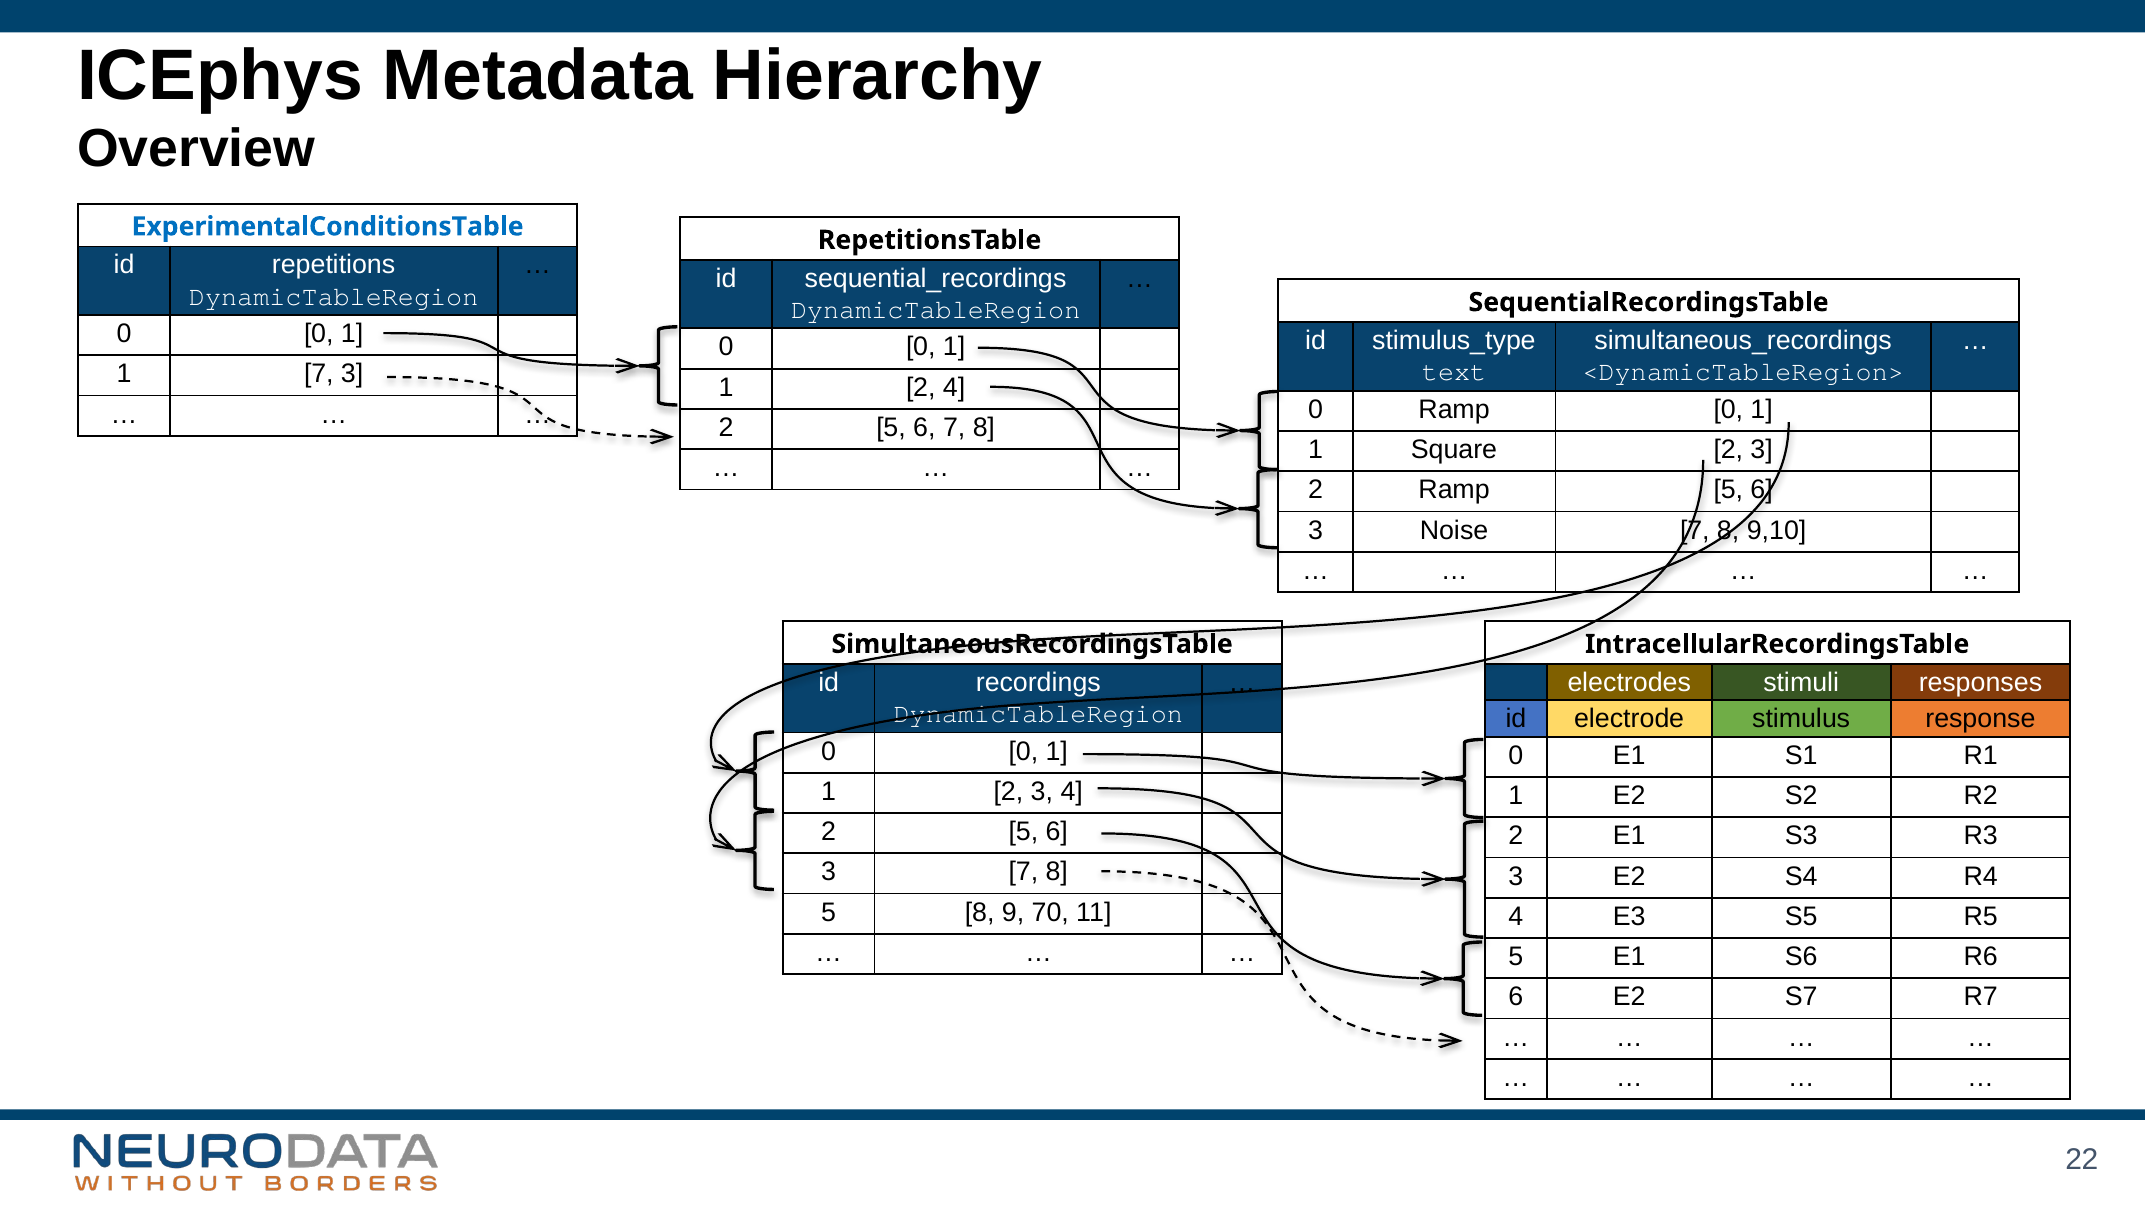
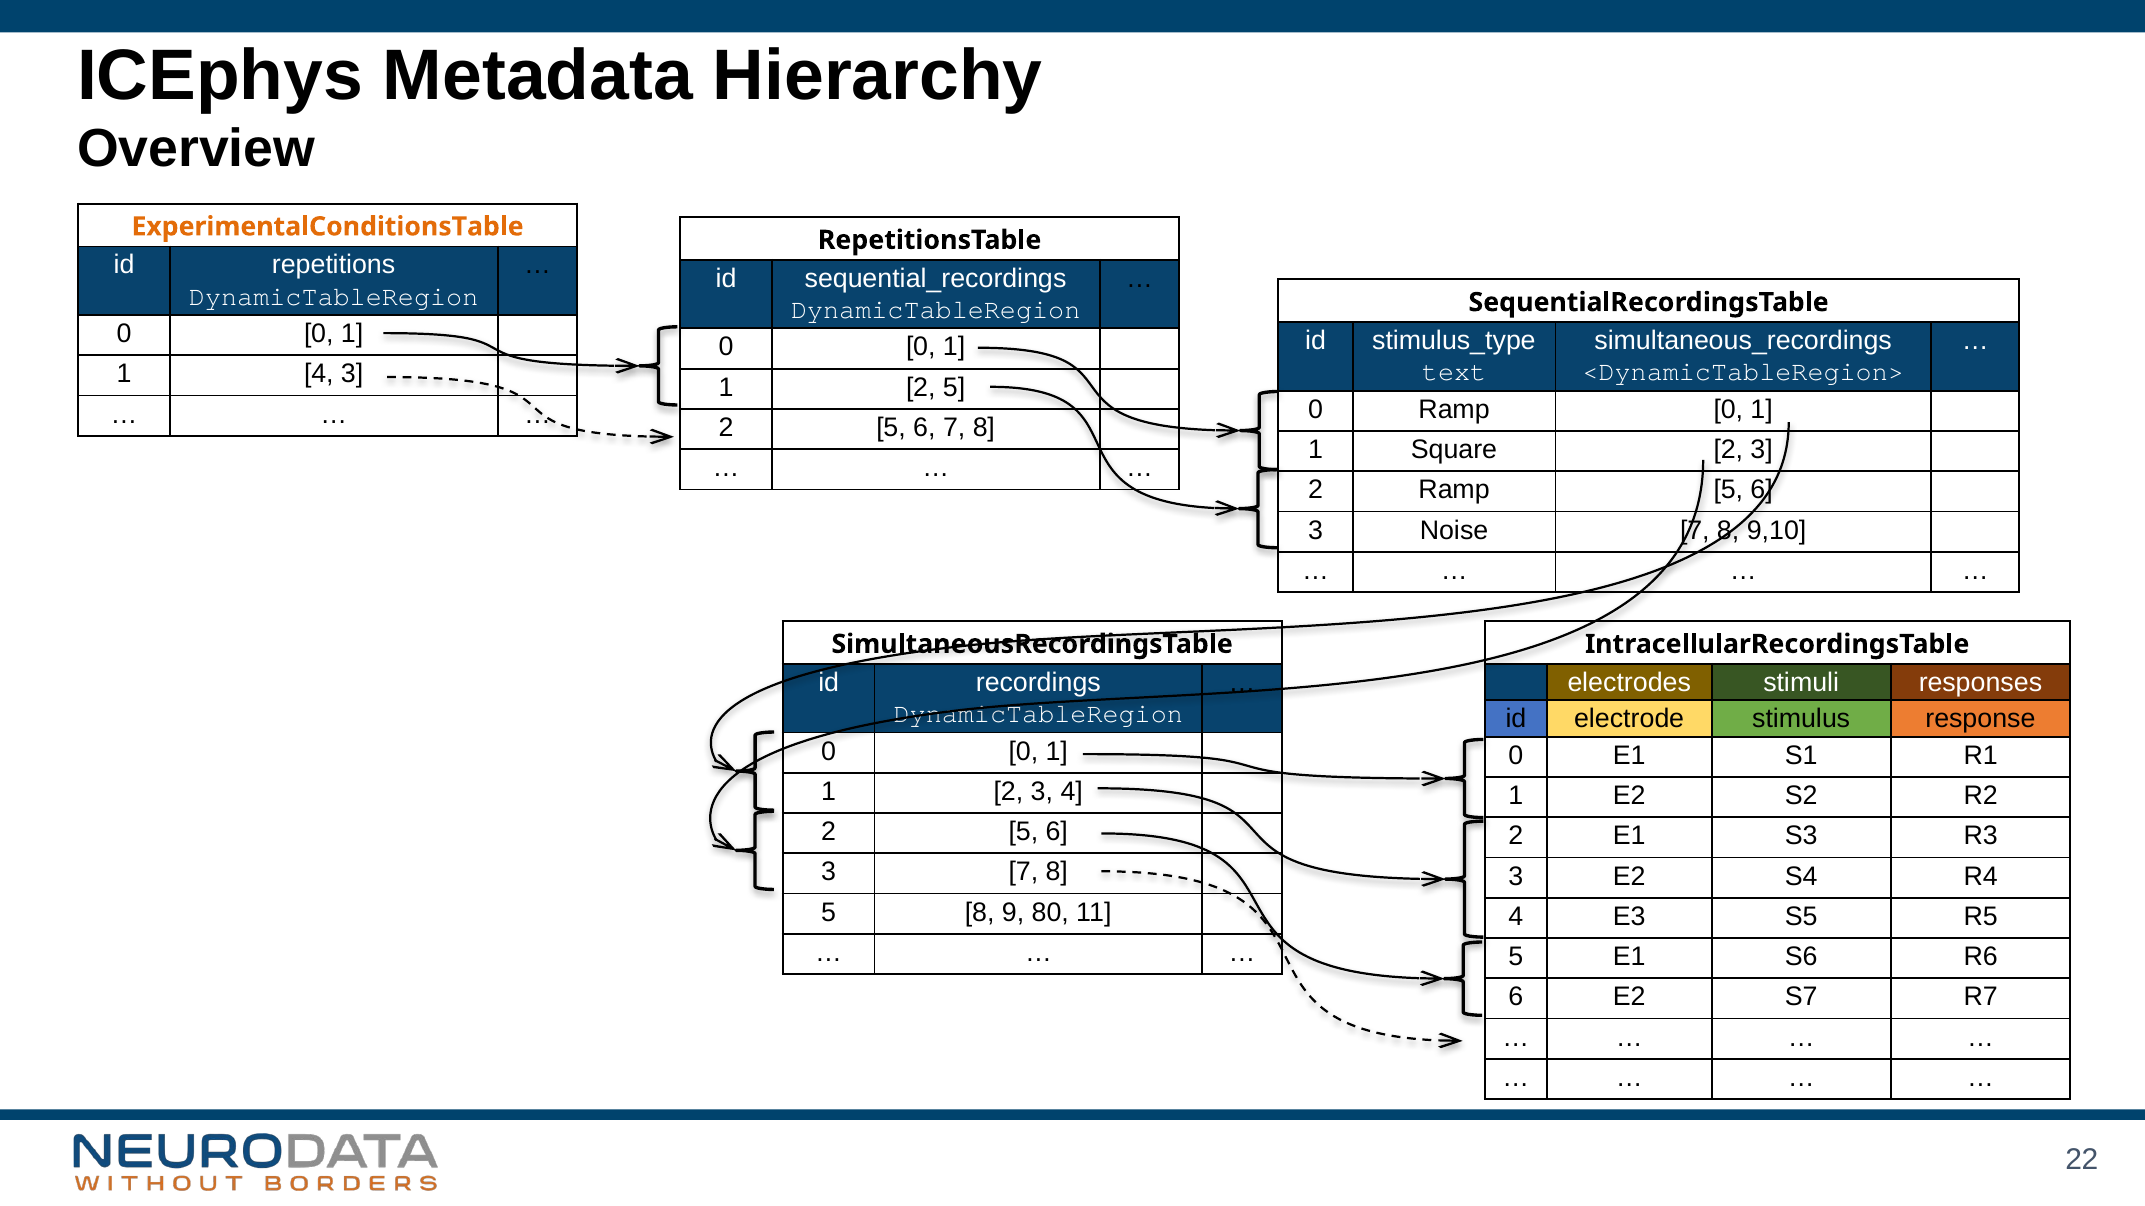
ExperimentalConditionsTable colour: blue -> orange
1 7: 7 -> 4
1 2 4: 4 -> 5
70: 70 -> 80
